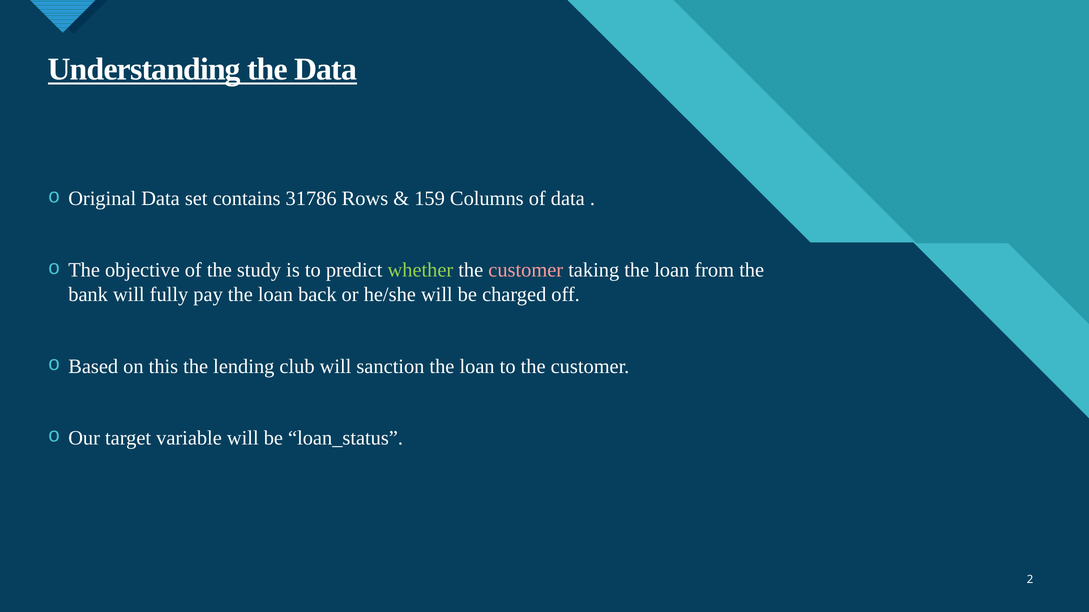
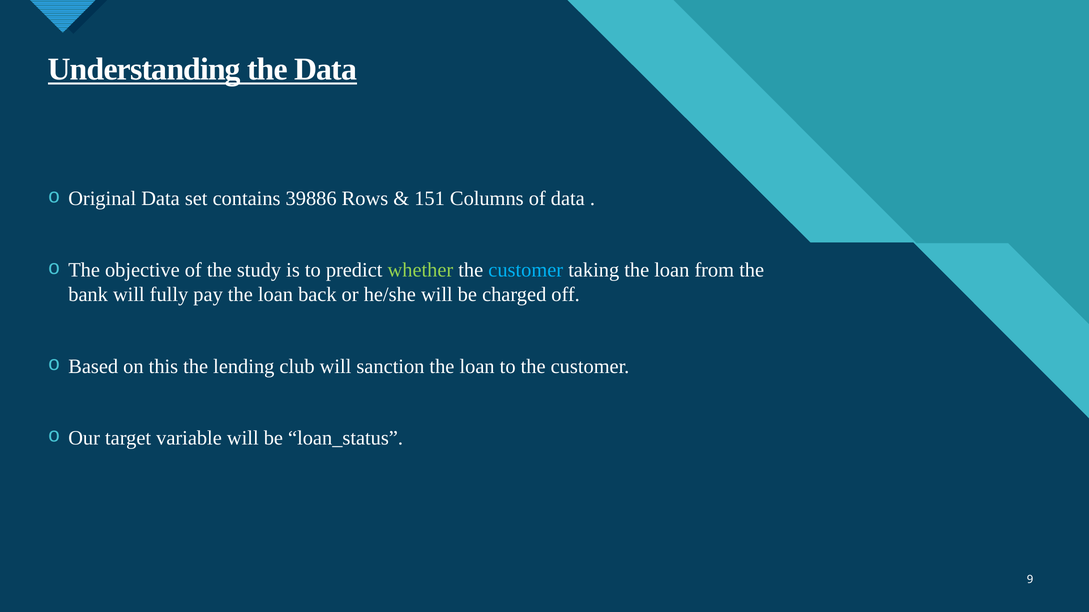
31786: 31786 -> 39886
159: 159 -> 151
customer at (526, 271) colour: pink -> light blue
2: 2 -> 9
